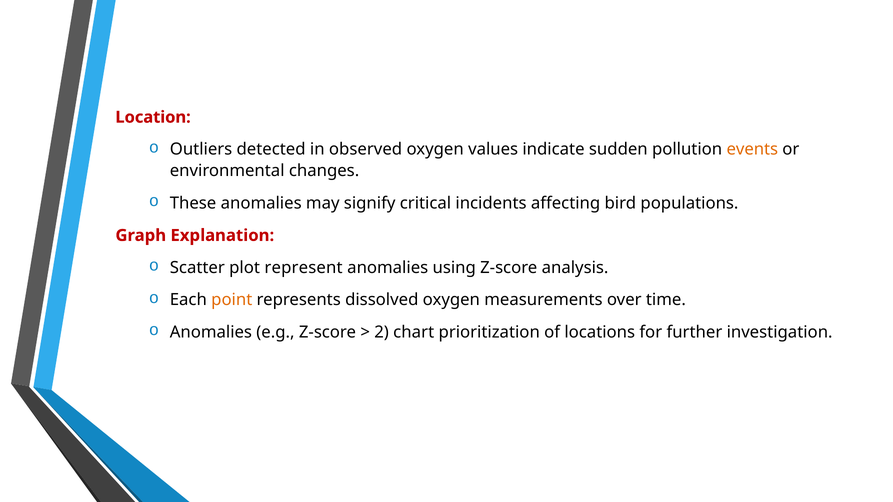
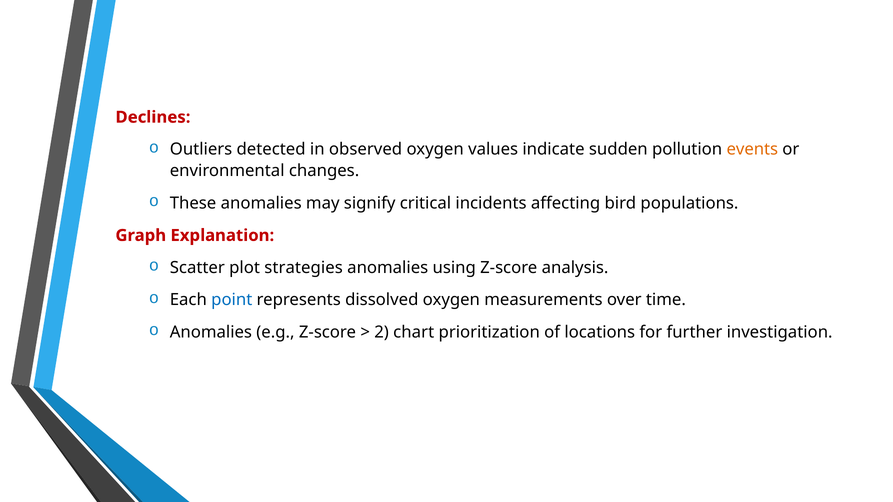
Location: Location -> Declines
represent: represent -> strategies
point colour: orange -> blue
